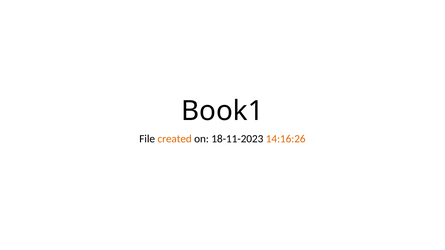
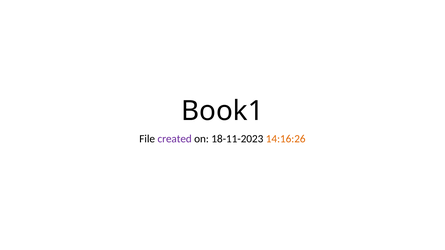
created colour: orange -> purple
